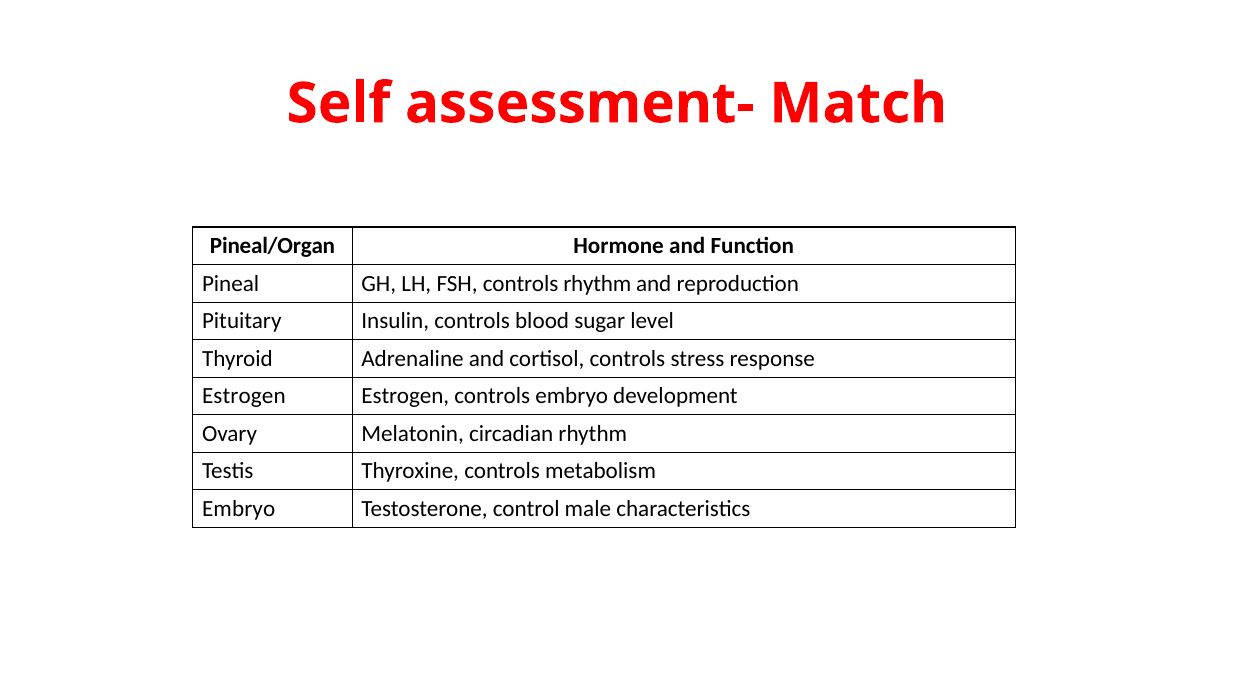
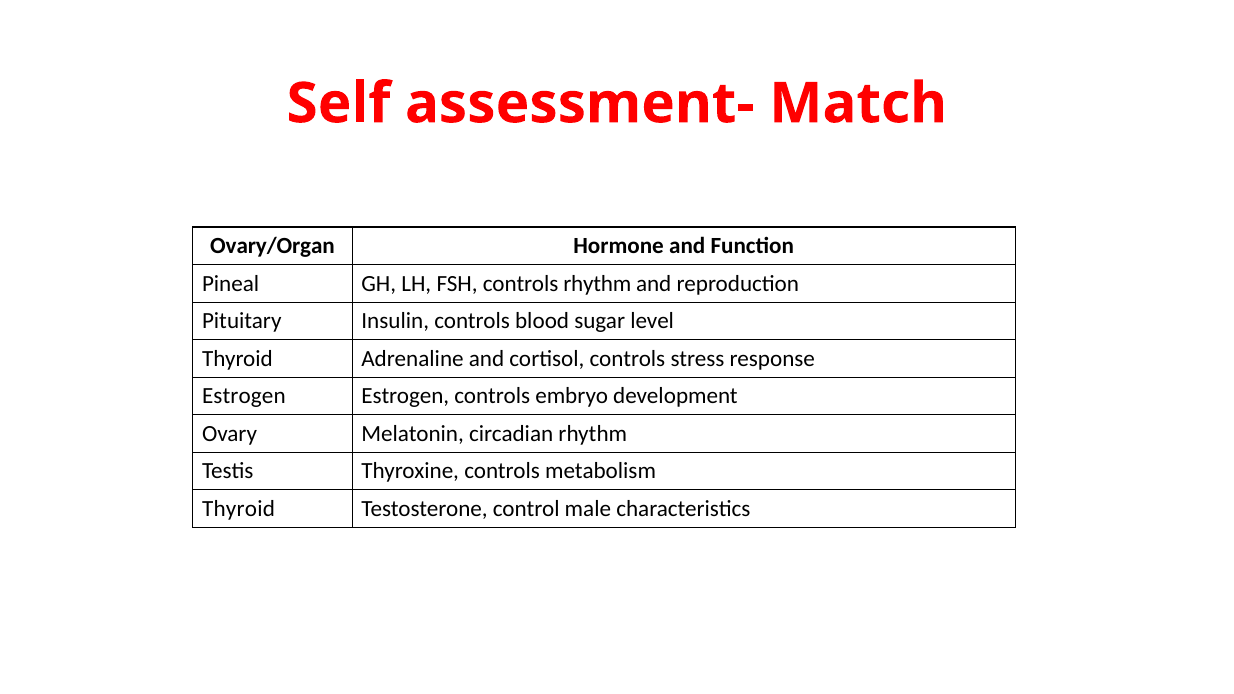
Pineal/Organ: Pineal/Organ -> Ovary/Organ
Embryo at (239, 509): Embryo -> Thyroid
